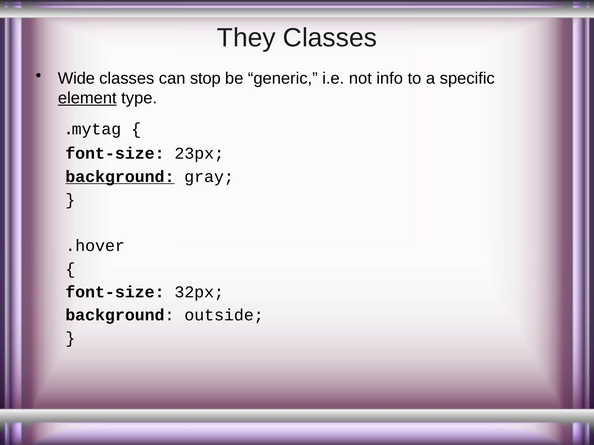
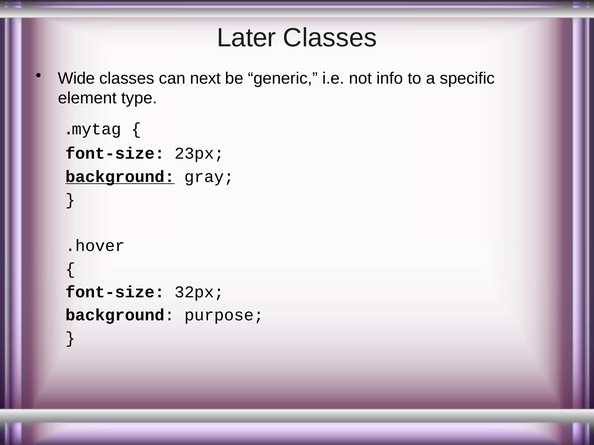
They: They -> Later
stop: stop -> next
element underline: present -> none
outside: outside -> purpose
